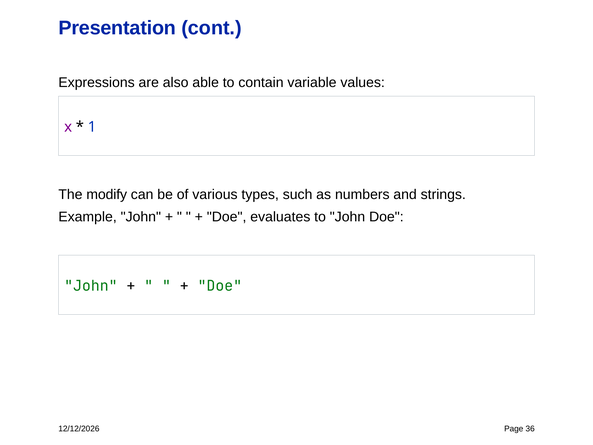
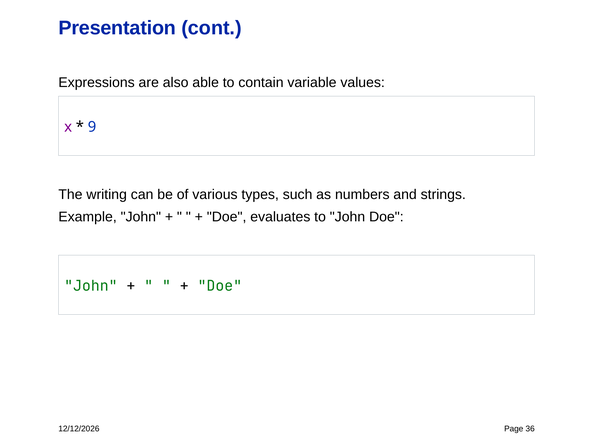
1: 1 -> 9
modify: modify -> writing
